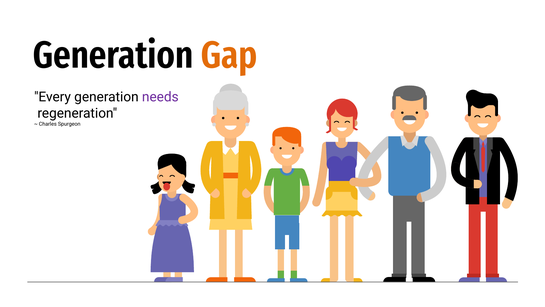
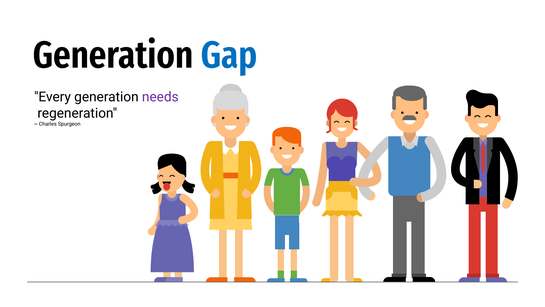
Gap colour: orange -> blue
